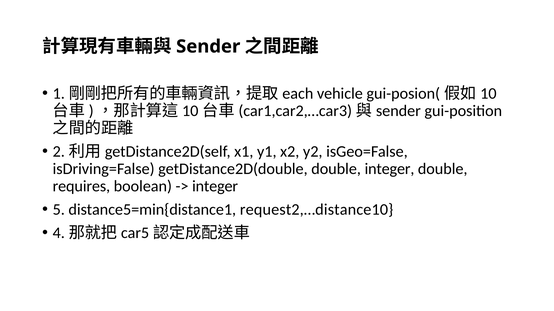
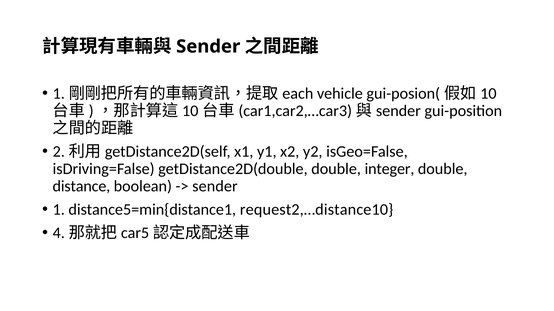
requires: requires -> distance
integer at (215, 187): integer -> sender
5: 5 -> 1
